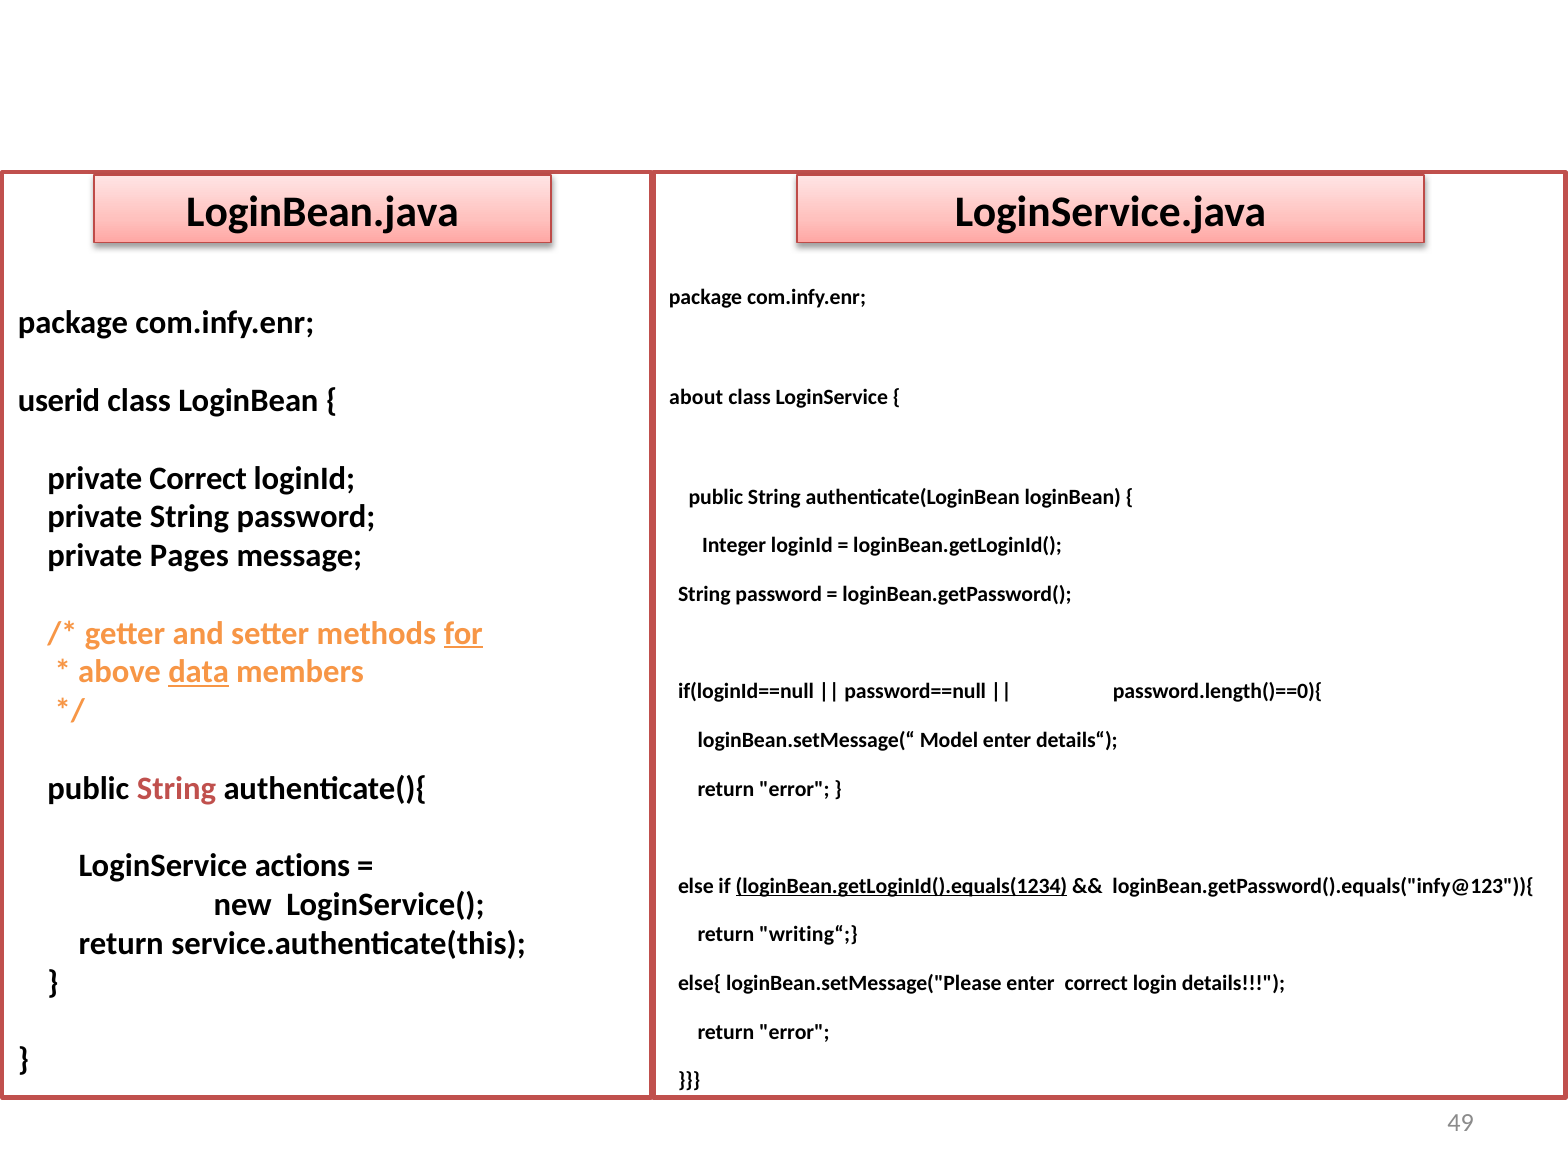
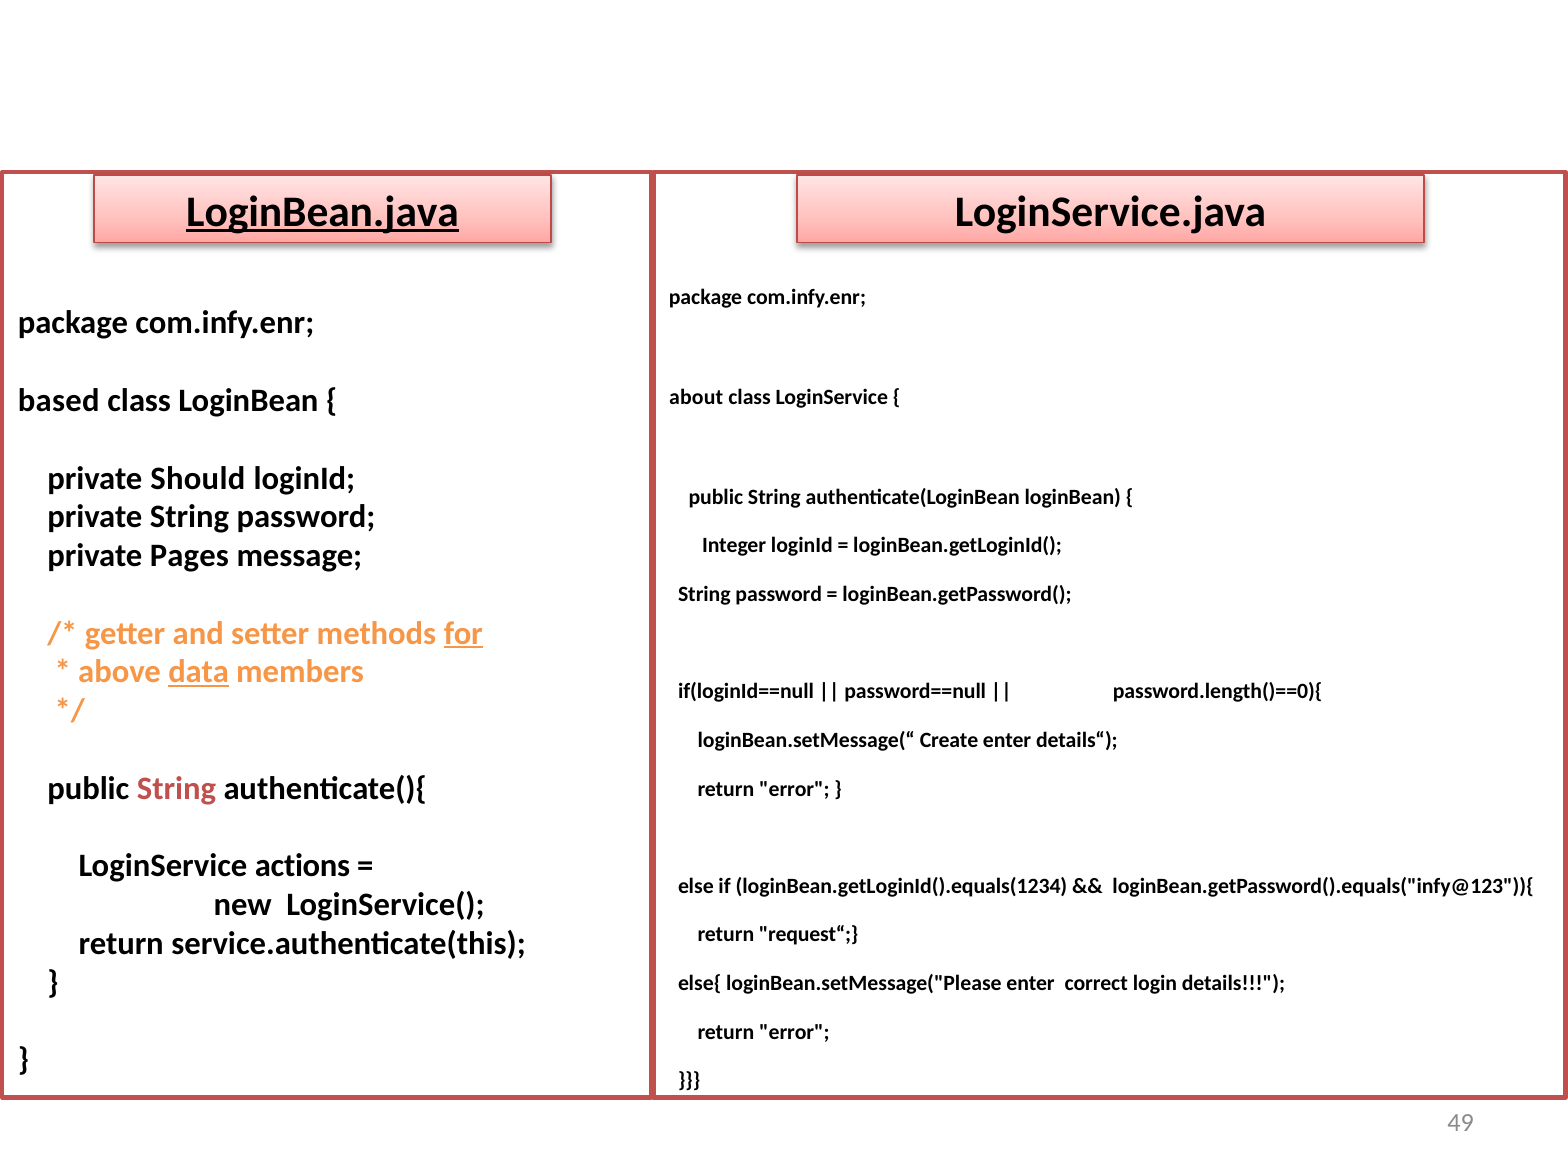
LoginBean.java underline: none -> present
userid: userid -> based
private Correct: Correct -> Should
Model: Model -> Create
loginBean.getLoginId().equals(1234 underline: present -> none
writing“: writing“ -> request“
